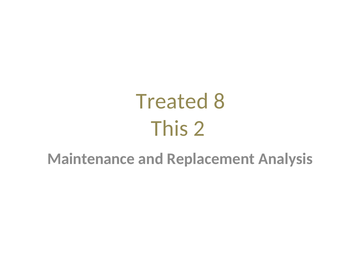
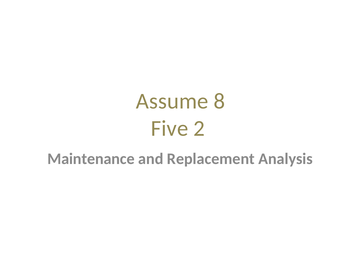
Treated: Treated -> Assume
This: This -> Five
